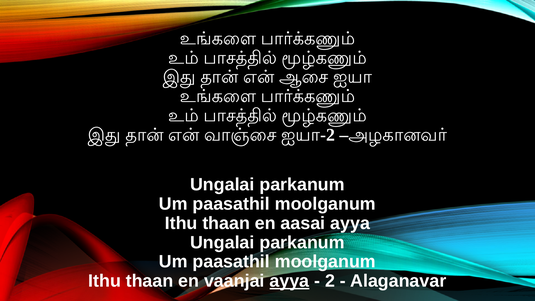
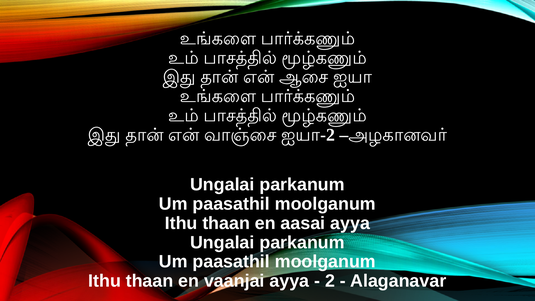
ayya at (289, 281) underline: present -> none
